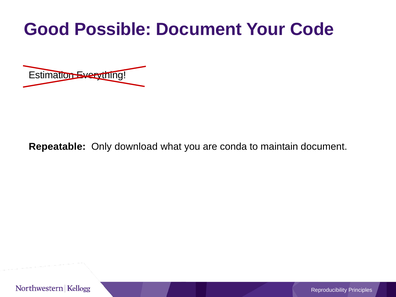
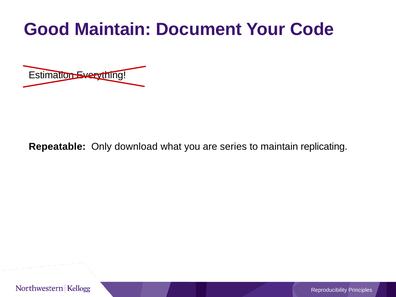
Good Possible: Possible -> Maintain
conda: conda -> series
maintain document: document -> replicating
